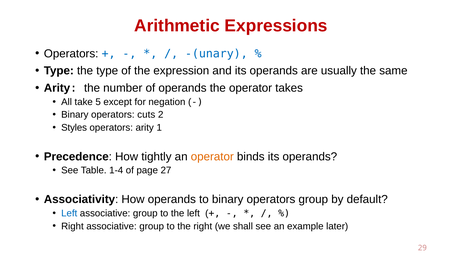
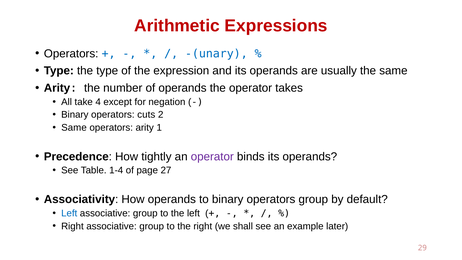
5: 5 -> 4
Styles at (74, 128): Styles -> Same
operator at (212, 157) colour: orange -> purple
